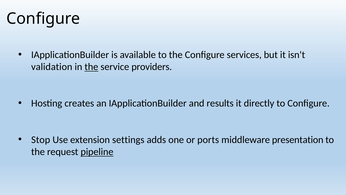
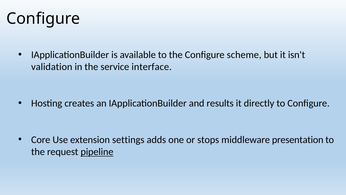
services: services -> scheme
the at (91, 67) underline: present -> none
providers: providers -> interface
Stop: Stop -> Core
ports: ports -> stops
